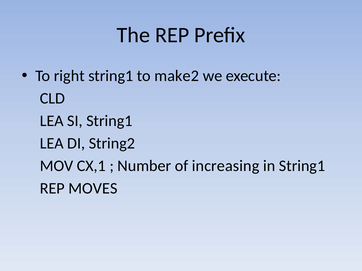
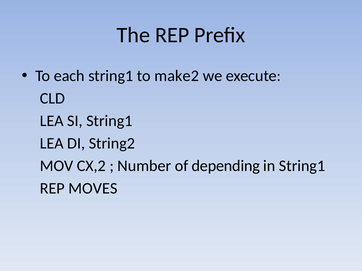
right: right -> each
CX,1: CX,1 -> CX,2
increasing: increasing -> depending
